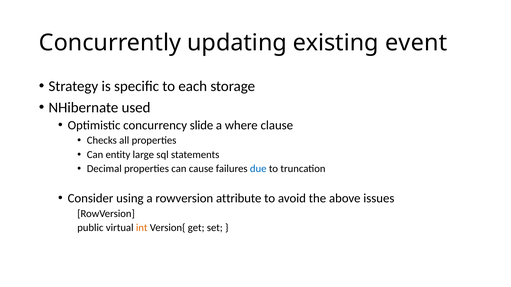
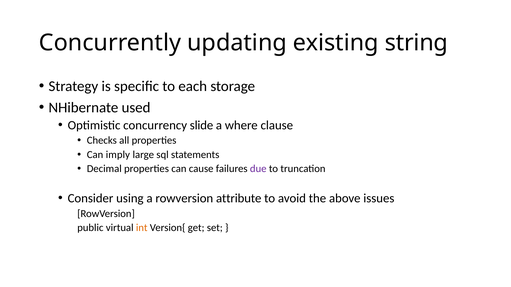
event: event -> string
entity: entity -> imply
due colour: blue -> purple
